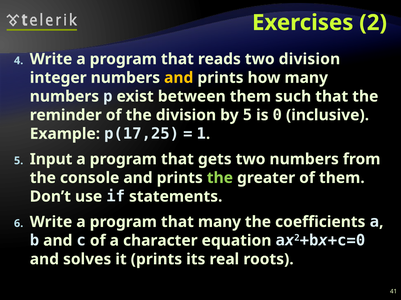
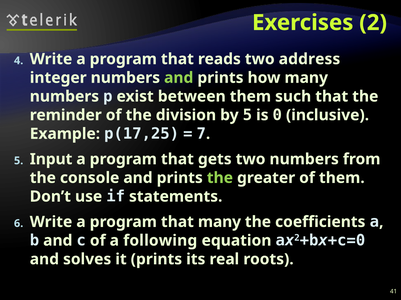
two division: division -> address
and at (179, 78) colour: yellow -> light green
1: 1 -> 7
character: character -> following
